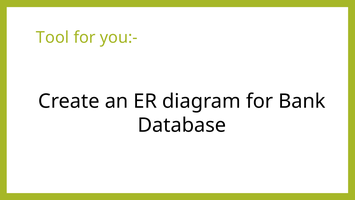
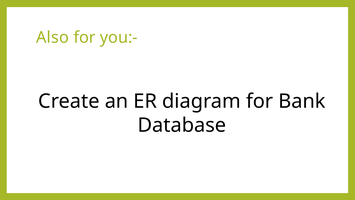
Tool: Tool -> Also
